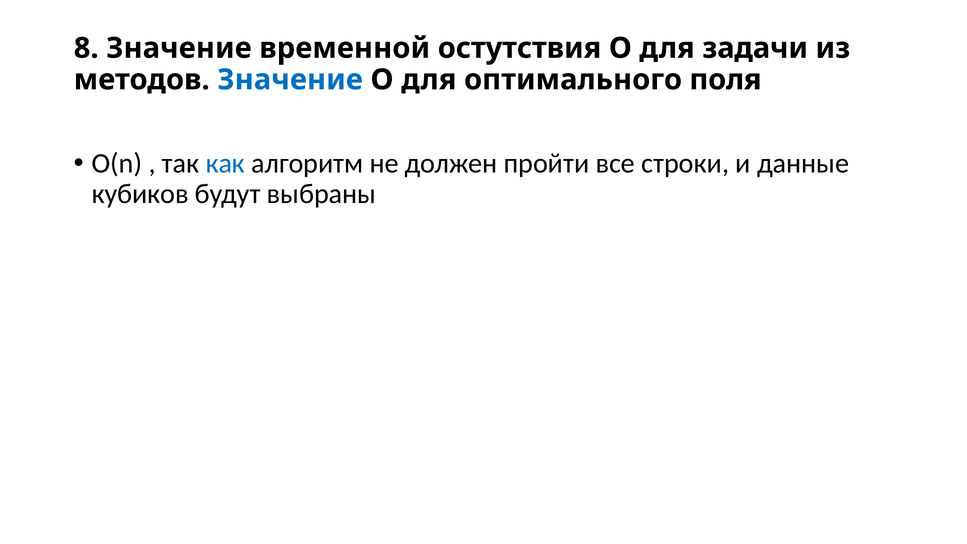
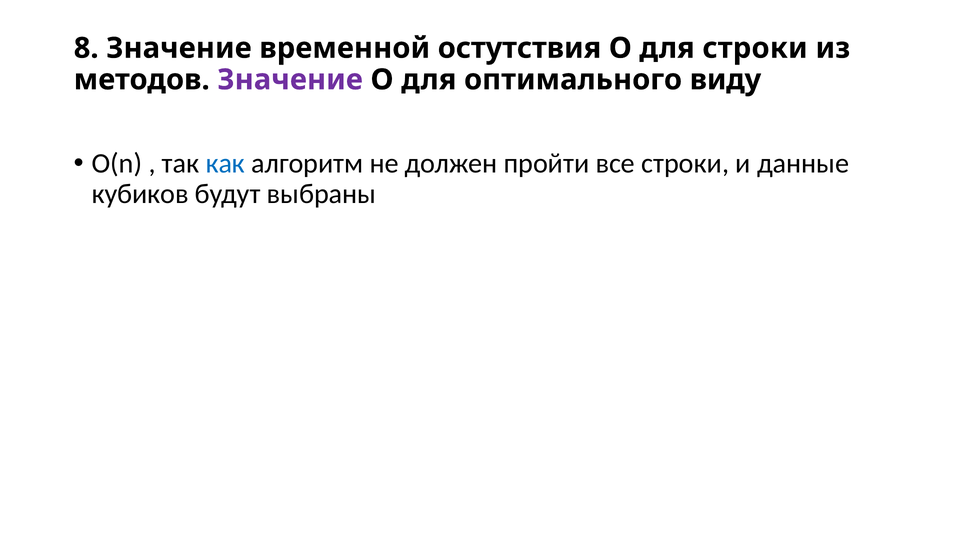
для задачи: задачи -> строки
Значение at (290, 80) colour: blue -> purple
поля: поля -> виду
